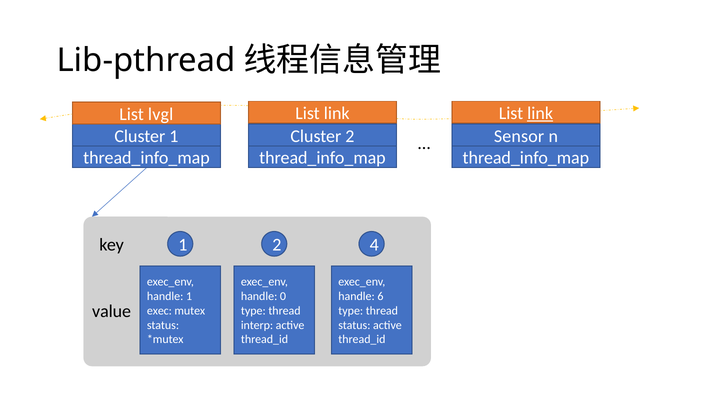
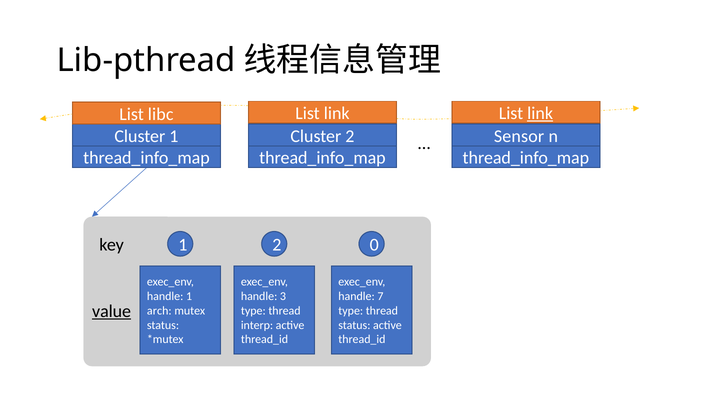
lvgl: lvgl -> libc
4: 4 -> 0
0: 0 -> 3
6: 6 -> 7
value underline: none -> present
exec: exec -> arch
